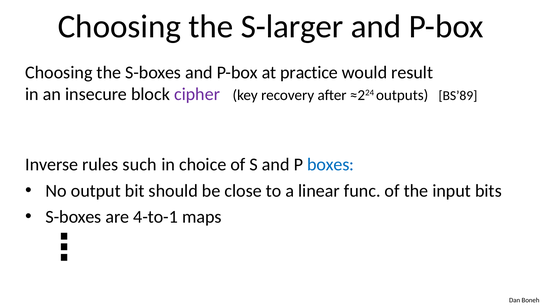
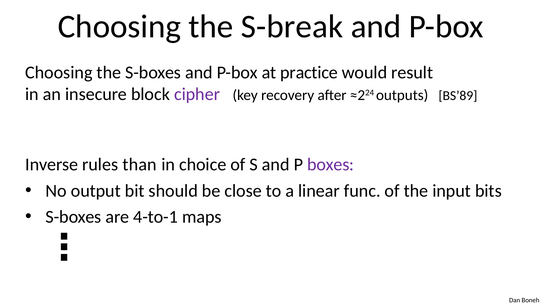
S-larger: S-larger -> S-break
such: such -> than
boxes colour: blue -> purple
